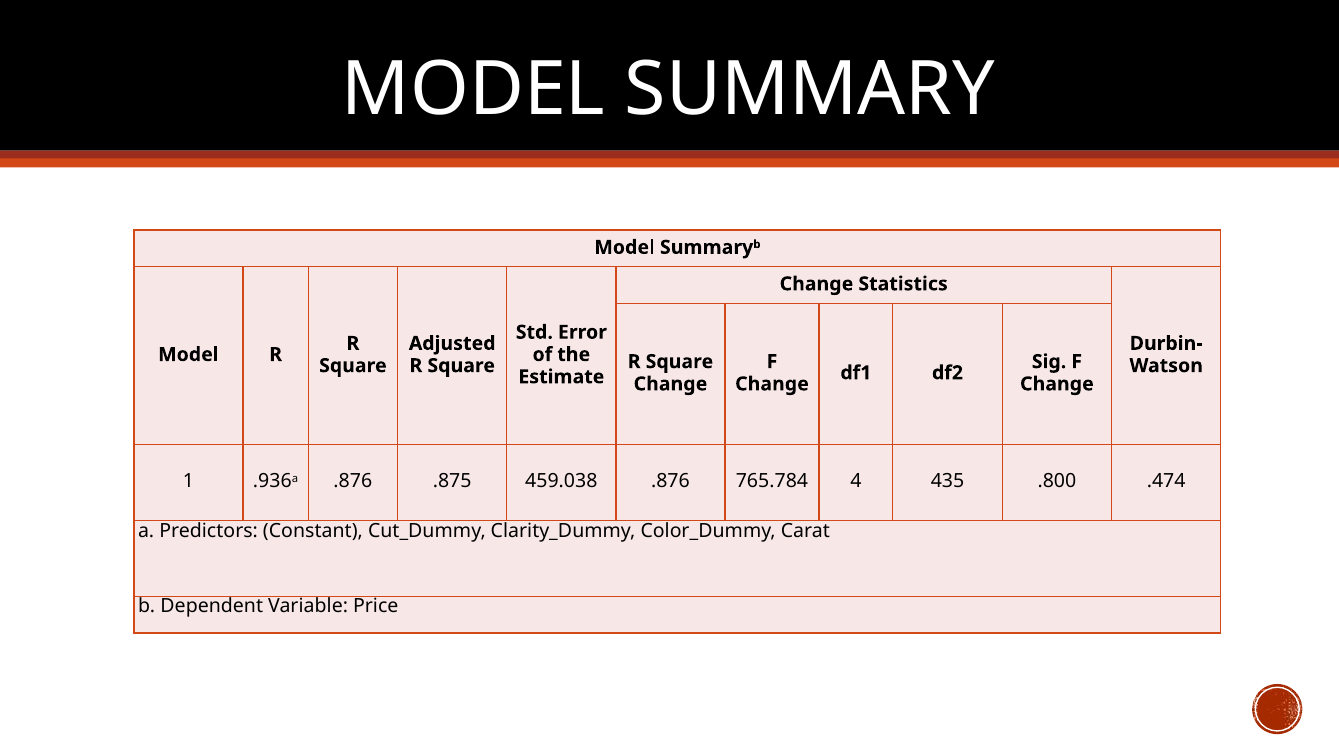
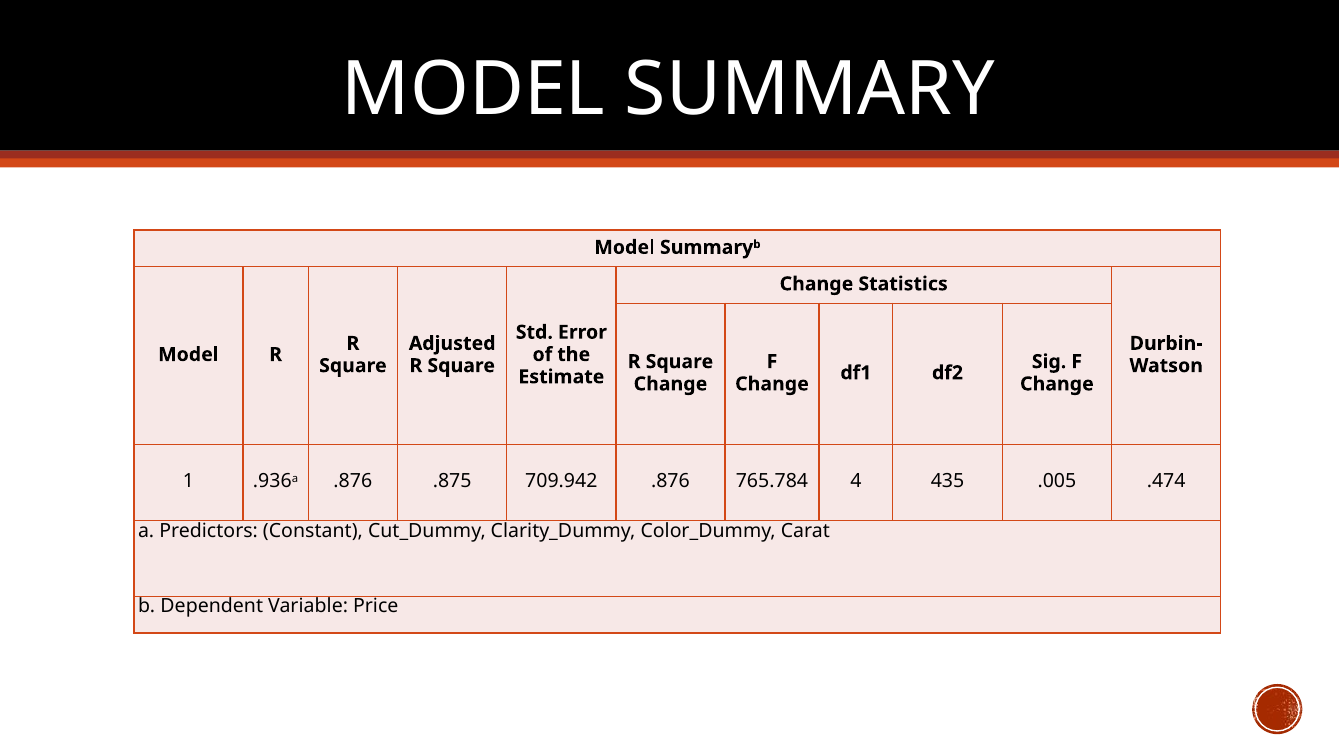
459.038: 459.038 -> 709.942
.800: .800 -> .005
